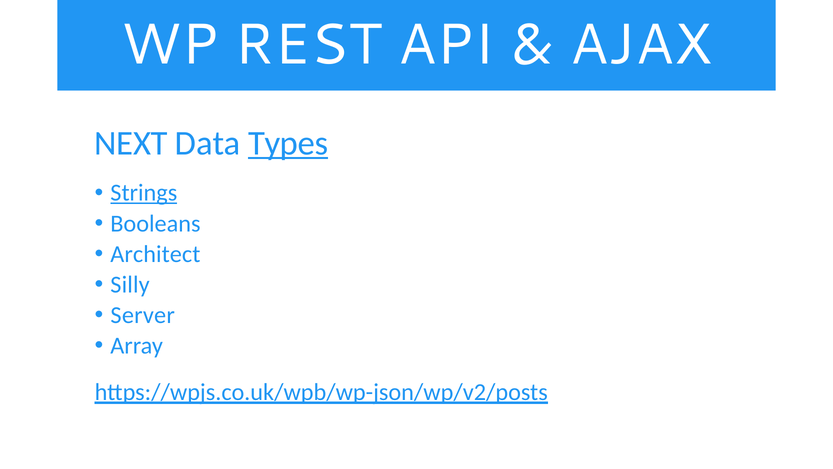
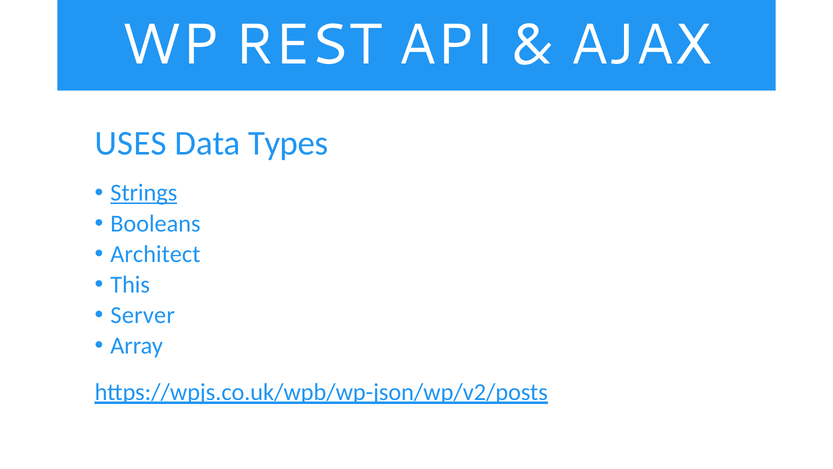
NEXT: NEXT -> USES
Types underline: present -> none
Silly: Silly -> This
